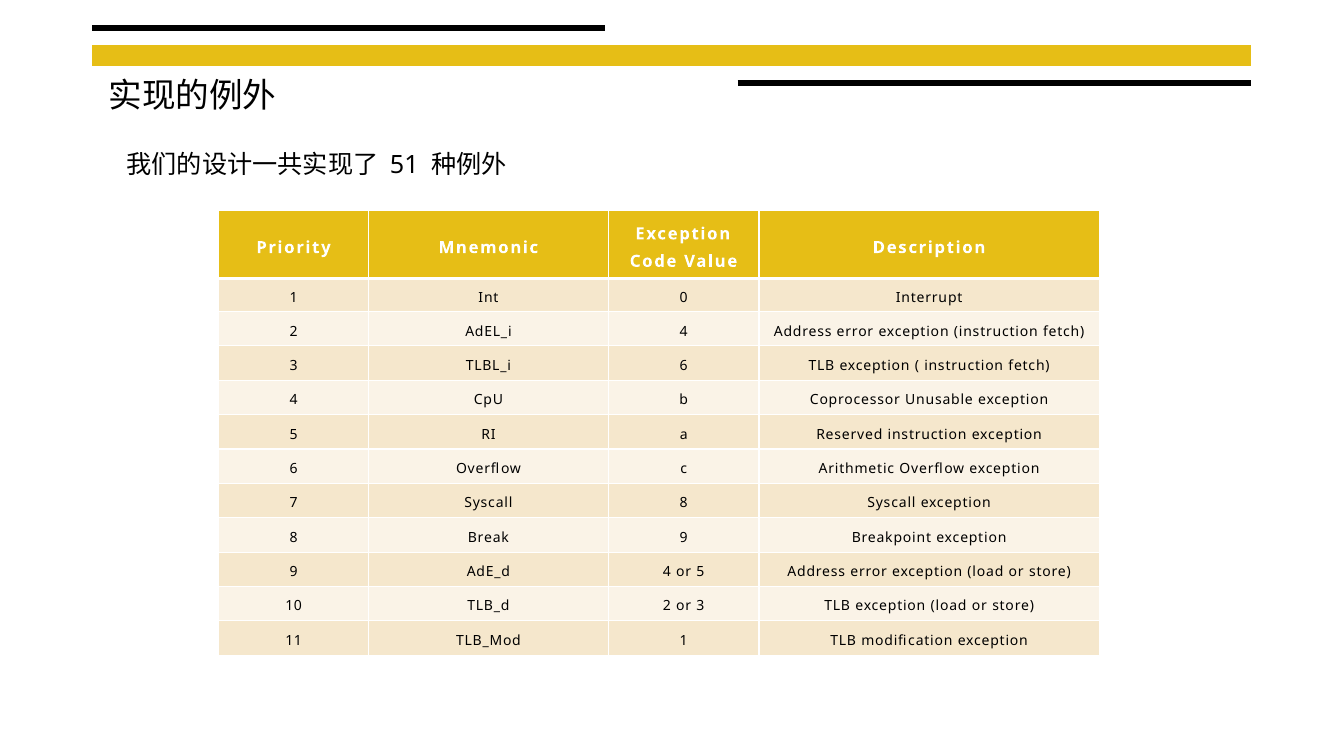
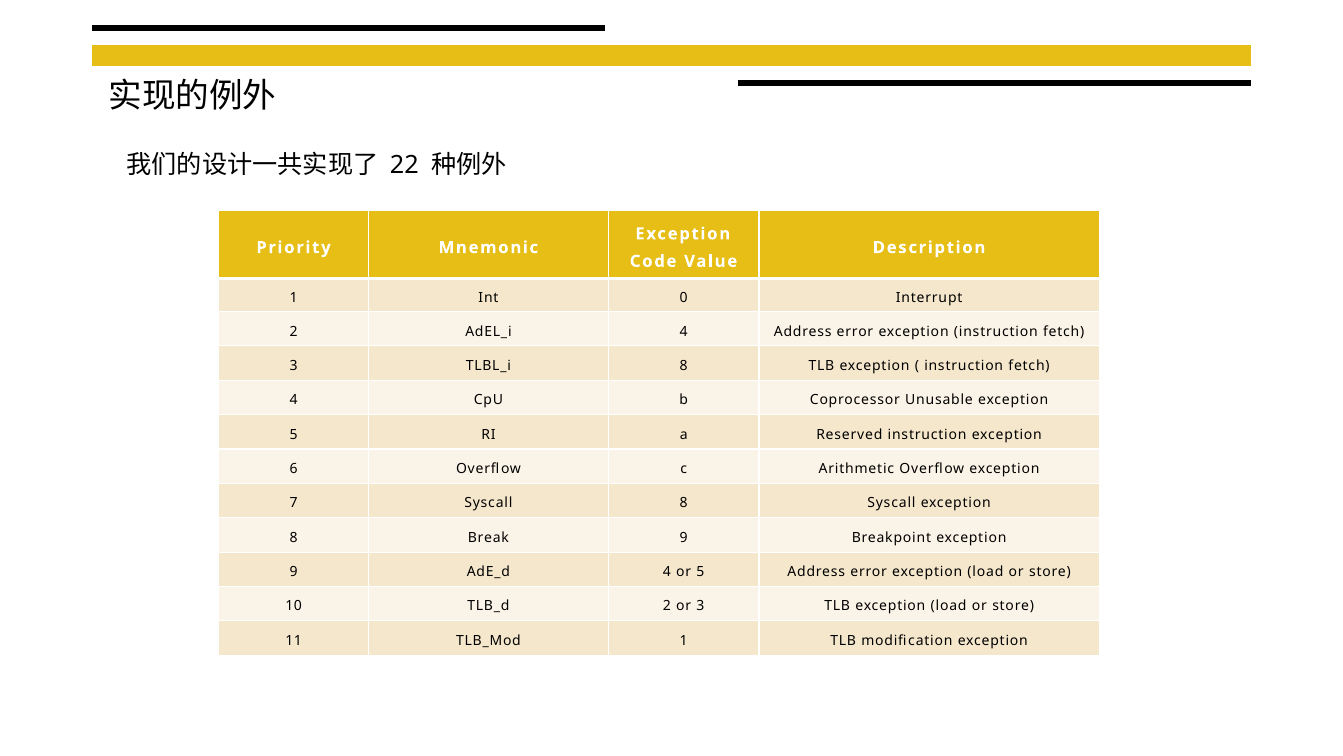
51: 51 -> 22
6 at (684, 366): 6 -> 8
